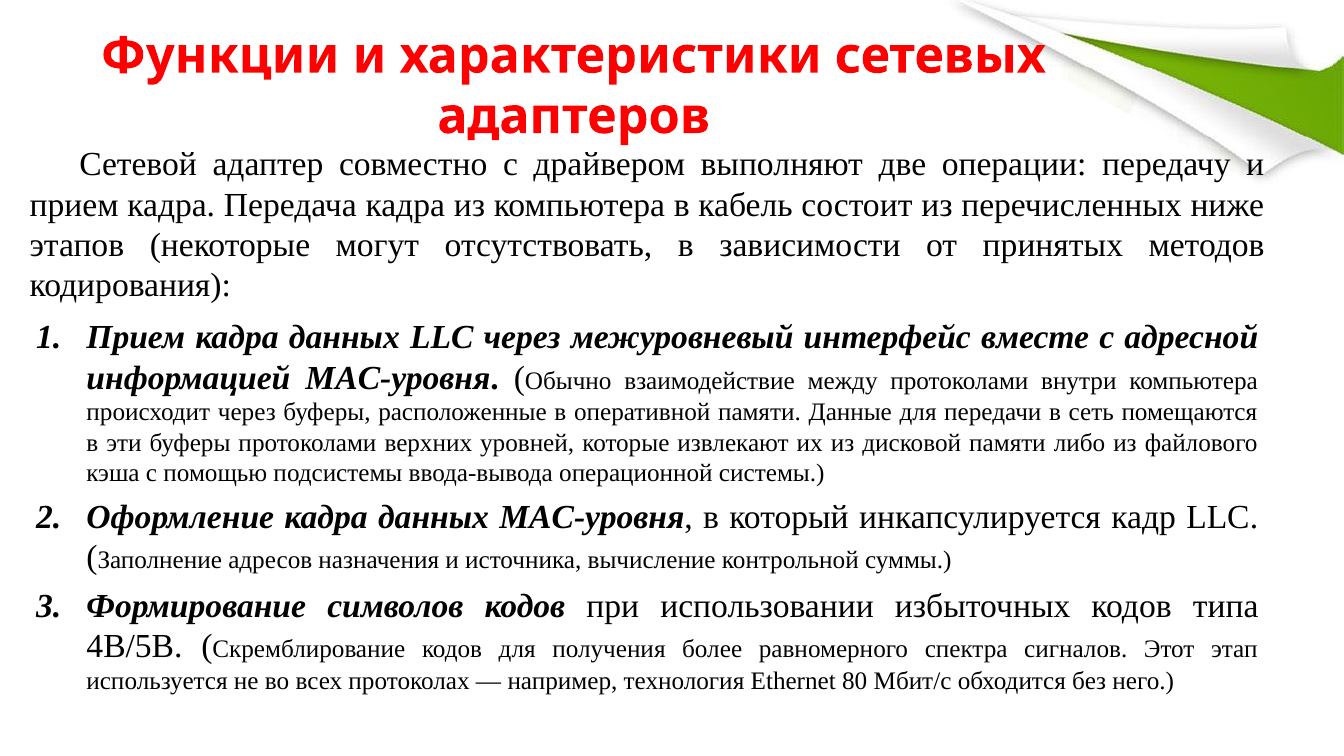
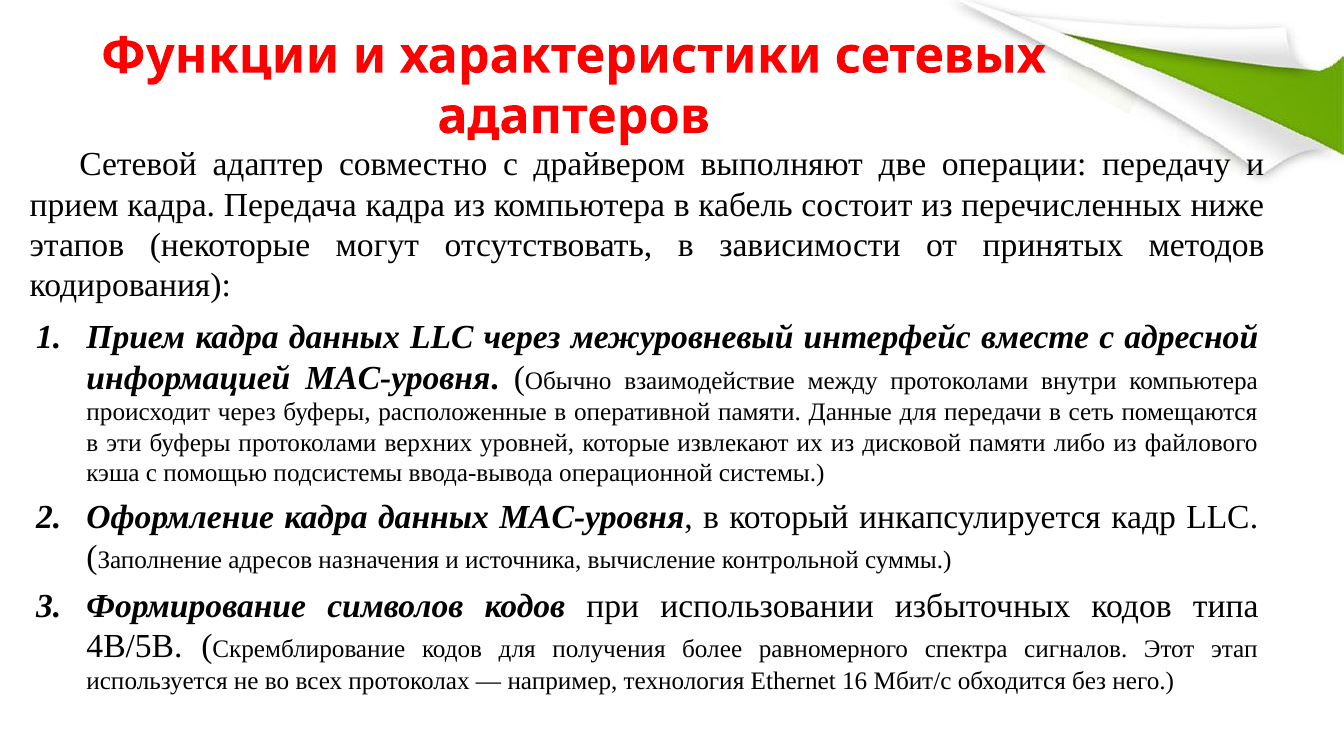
80: 80 -> 16
